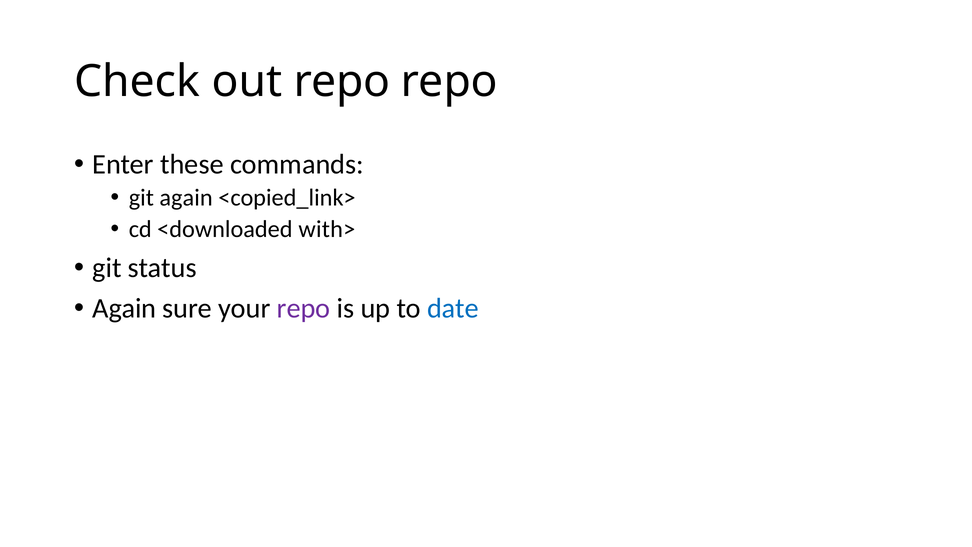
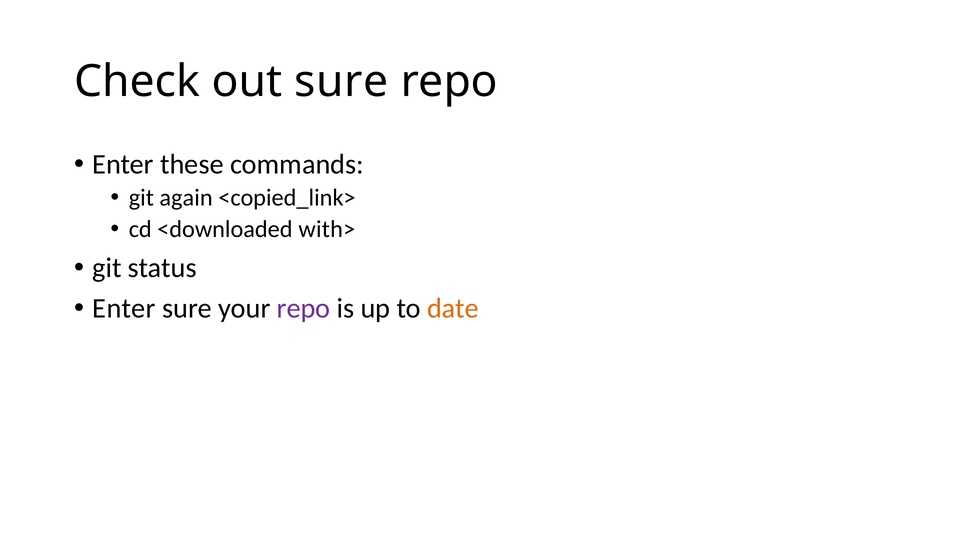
out repo: repo -> sure
Again at (124, 308): Again -> Enter
date colour: blue -> orange
